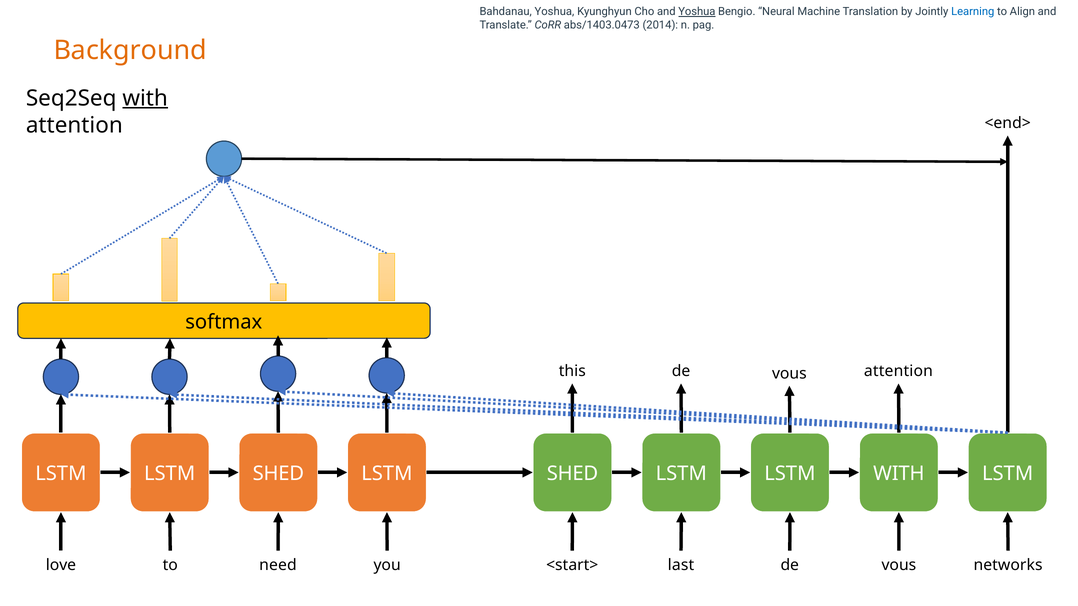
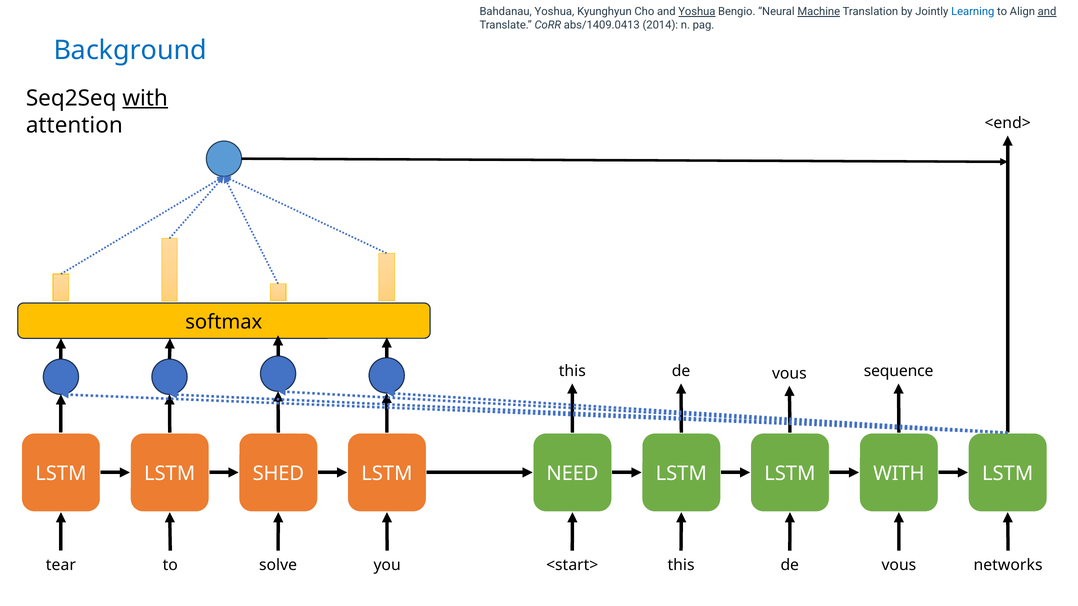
Machine underline: none -> present
and at (1047, 12) underline: none -> present
abs/1403.0473: abs/1403.0473 -> abs/1409.0413
Background colour: orange -> blue
vous attention: attention -> sequence
SHED at (572, 474): SHED -> NEED
love: love -> tear
need: need -> solve
<start> last: last -> this
